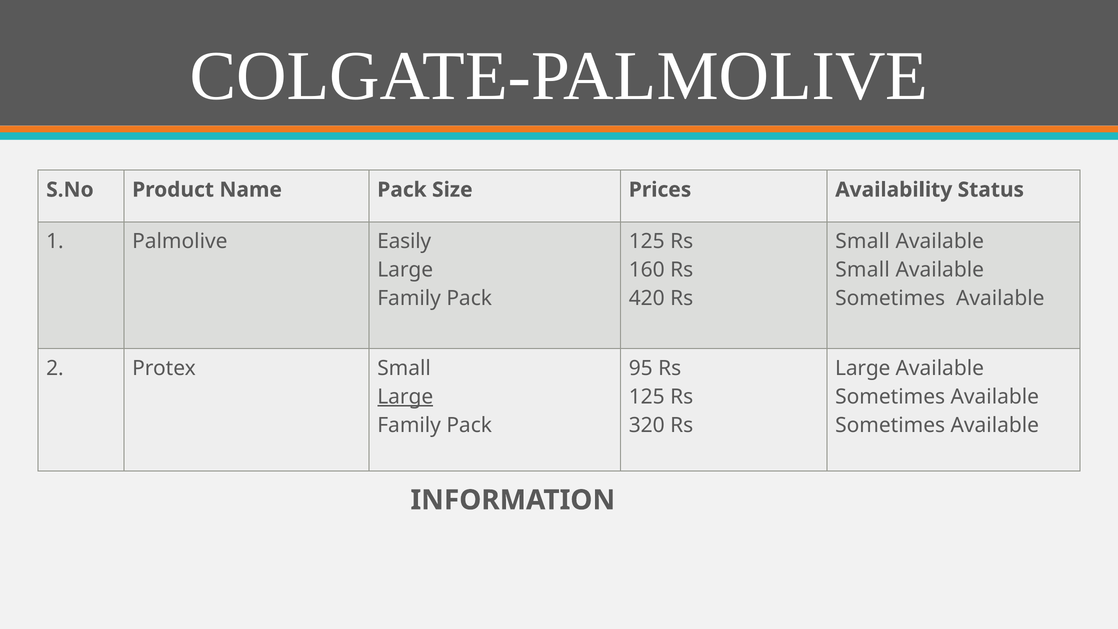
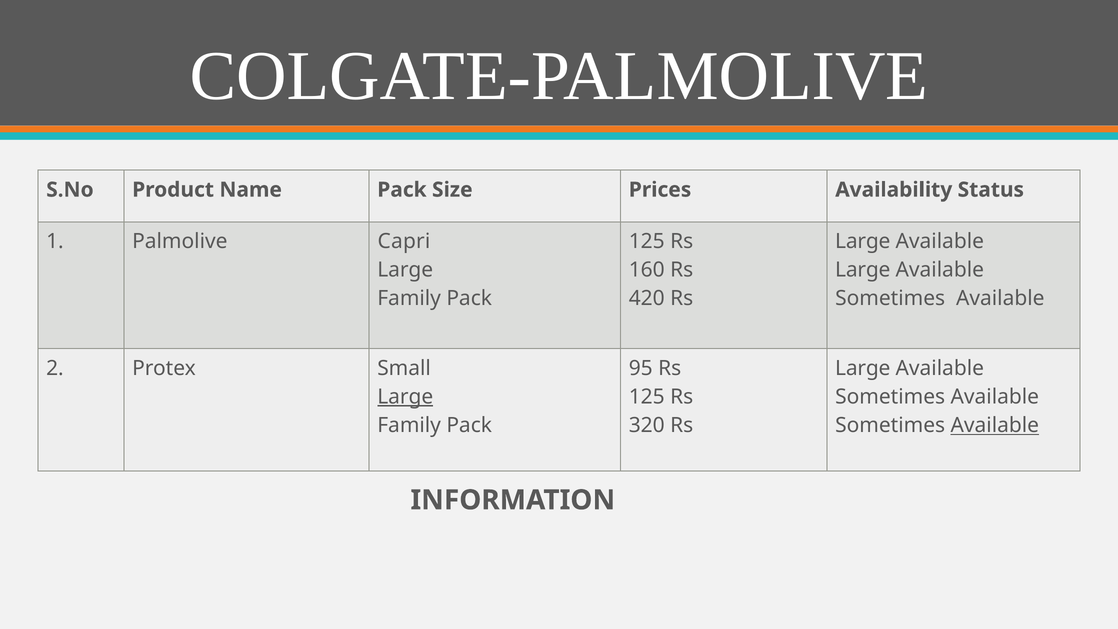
Easily: Easily -> Capri
Small at (863, 241): Small -> Large
Small at (863, 270): Small -> Large
Available at (995, 425) underline: none -> present
